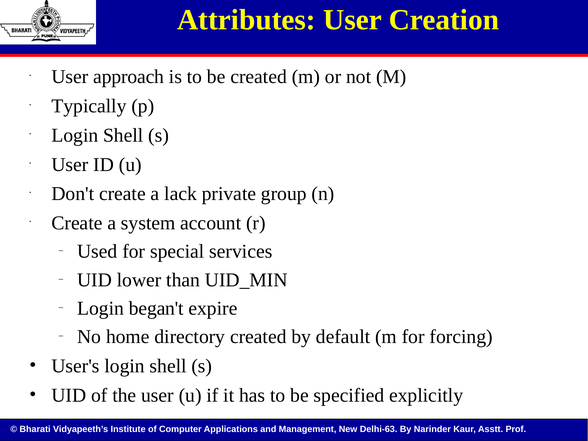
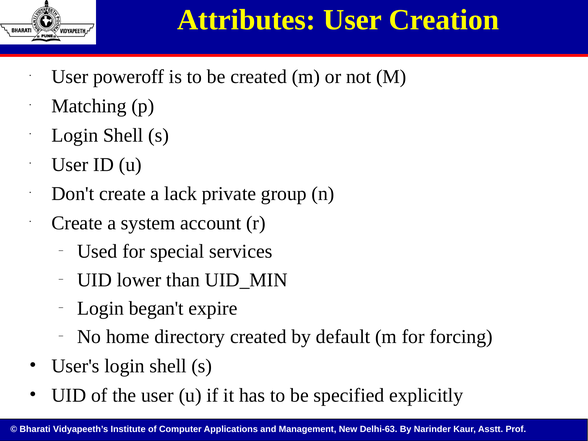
approach: approach -> poweroff
Typically: Typically -> Matching
